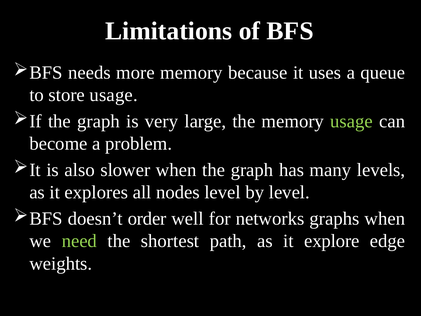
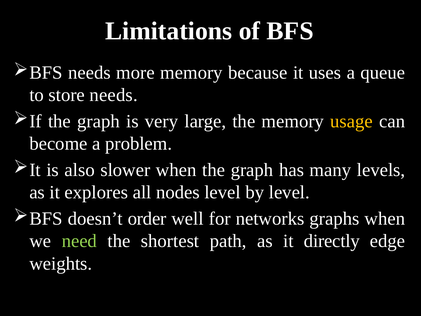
store usage: usage -> needs
usage at (352, 121) colour: light green -> yellow
explore: explore -> directly
